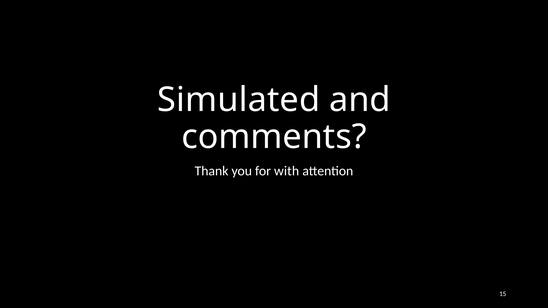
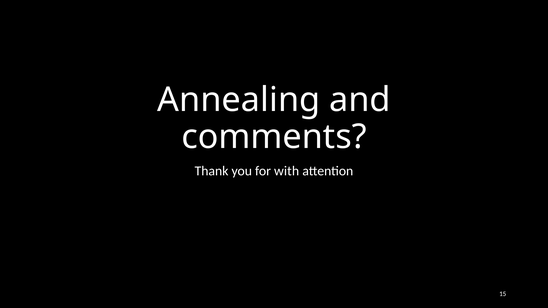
Simulated: Simulated -> Annealing
